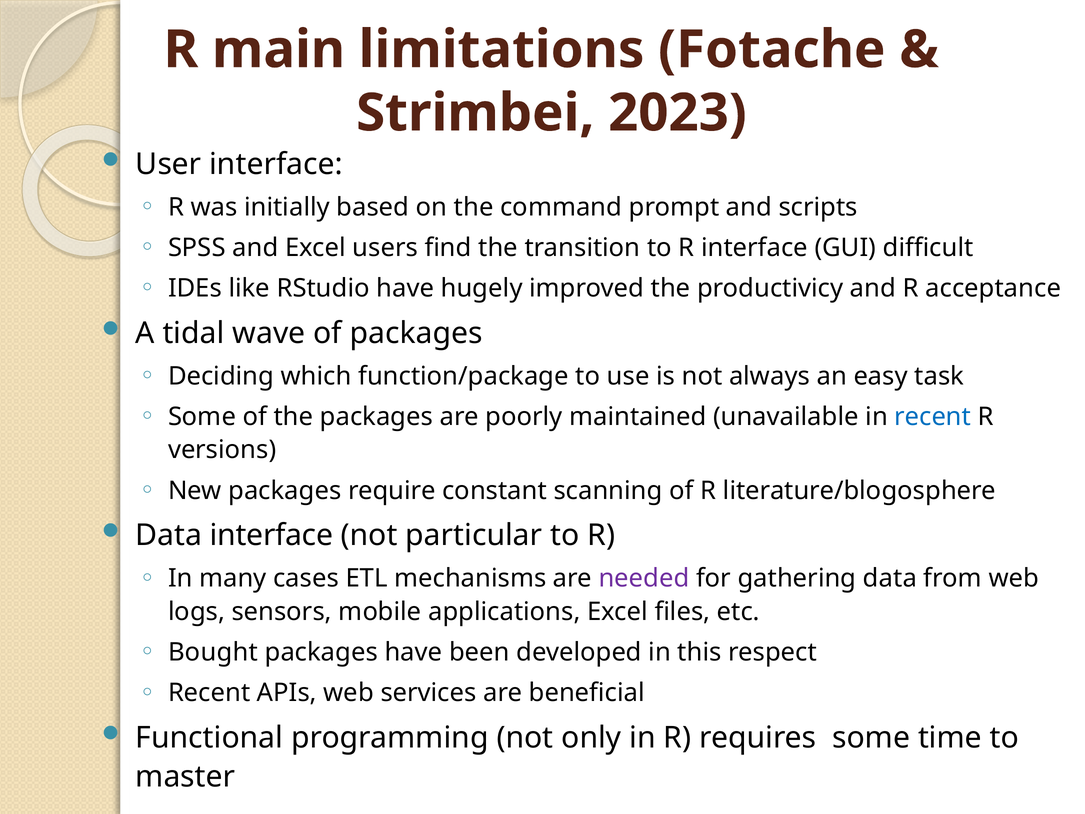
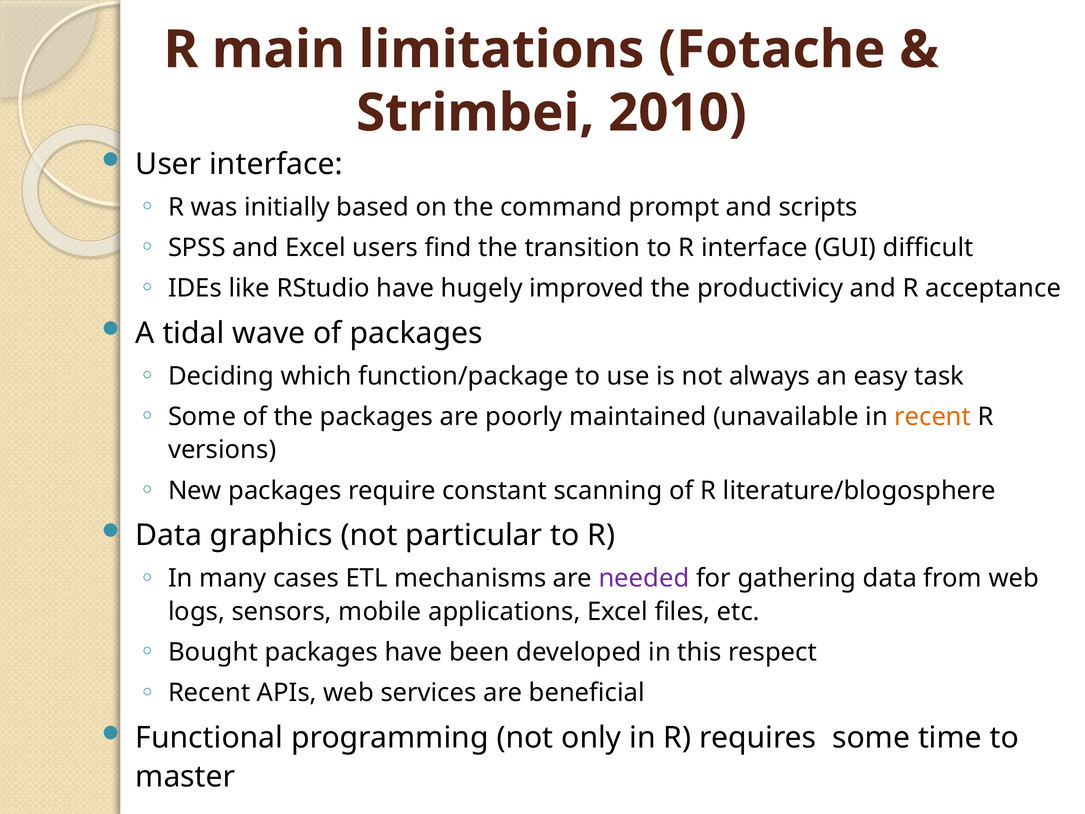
2023: 2023 -> 2010
recent at (933, 417) colour: blue -> orange
Data interface: interface -> graphics
